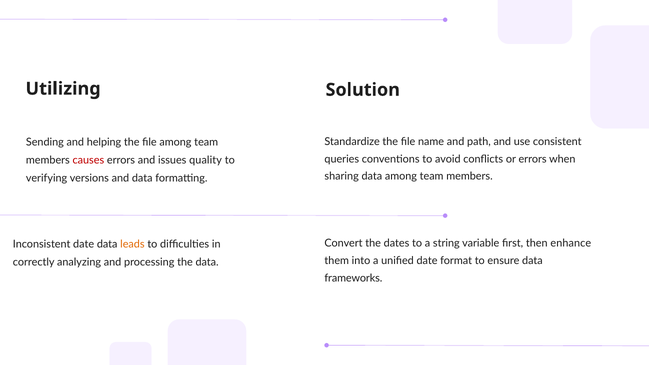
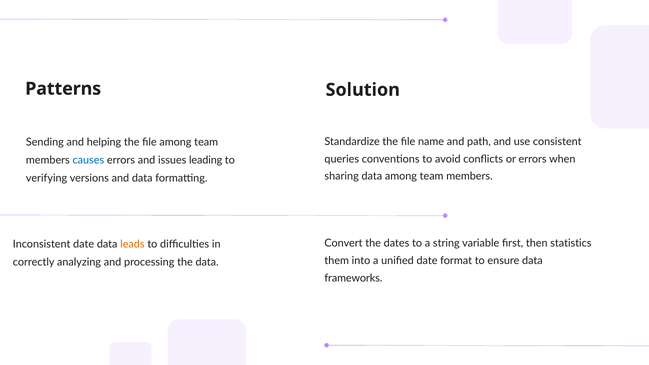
Utilizing: Utilizing -> Patterns
causes colour: red -> blue
quality: quality -> leading
enhance: enhance -> statistics
